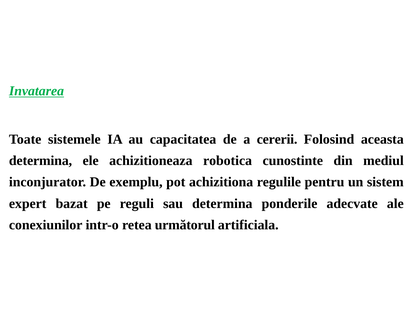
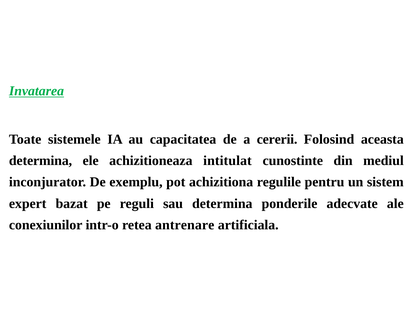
robotica: robotica -> intitulat
următorul: următorul -> antrenare
